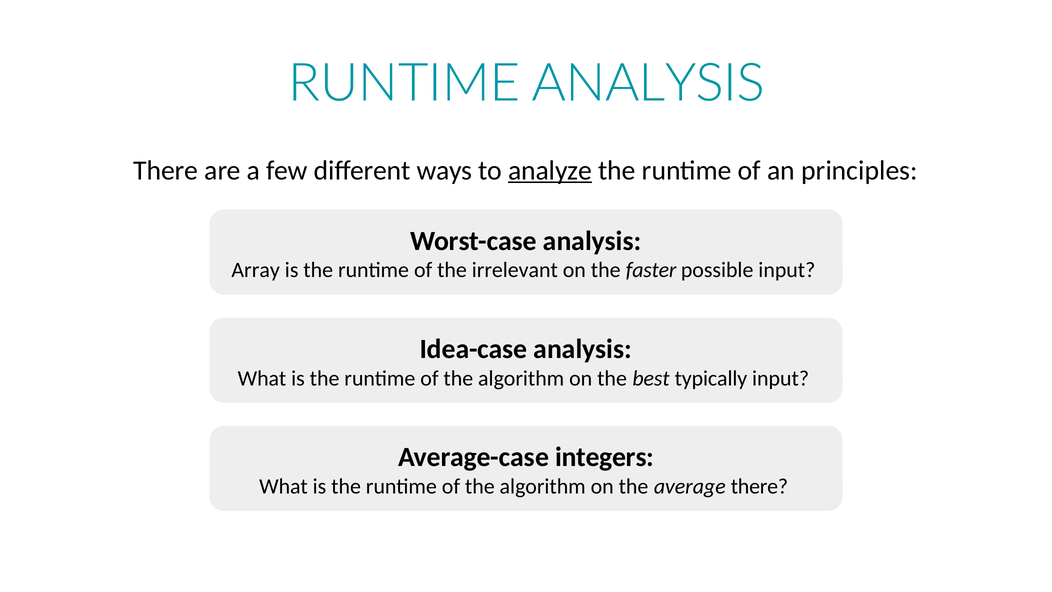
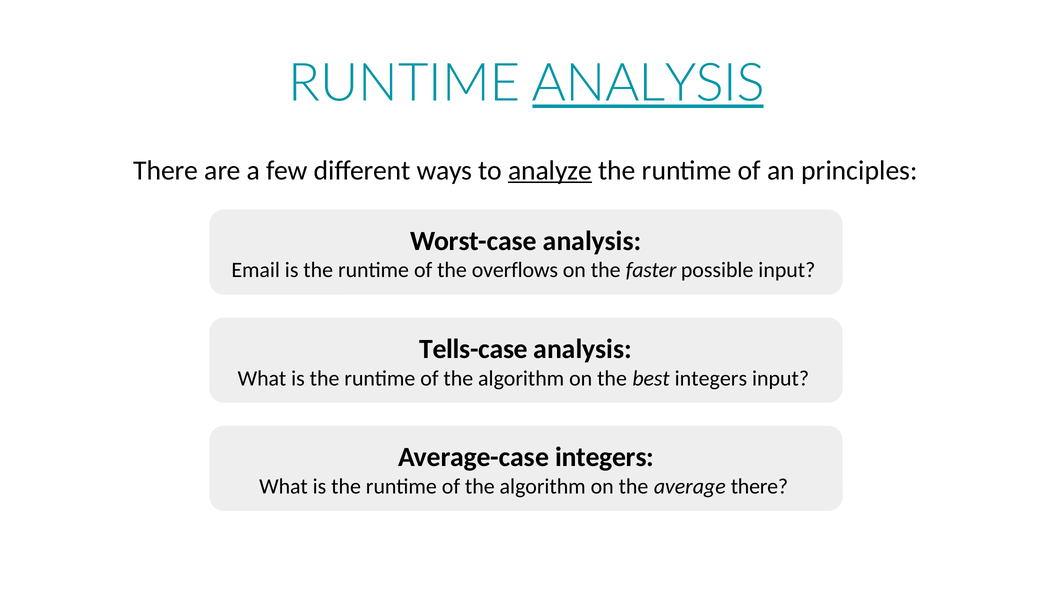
ANALYSIS at (648, 84) underline: none -> present
Array: Array -> Email
irrelevant: irrelevant -> overflows
Idea-case: Idea-case -> Tells-case
best typically: typically -> integers
